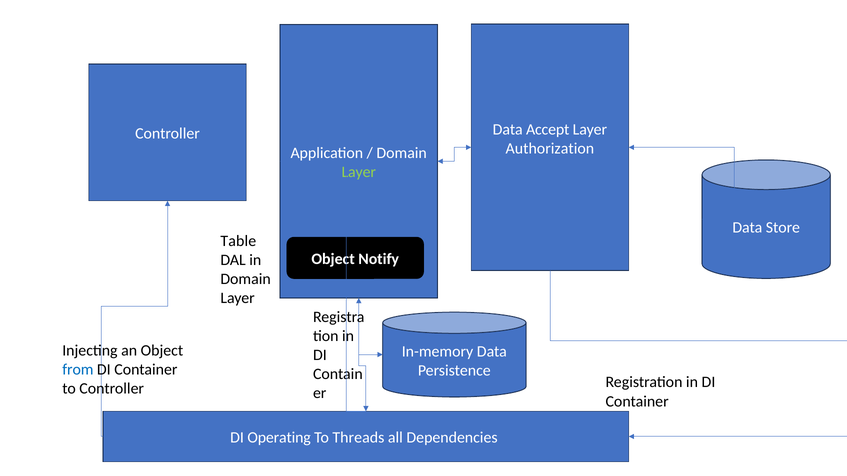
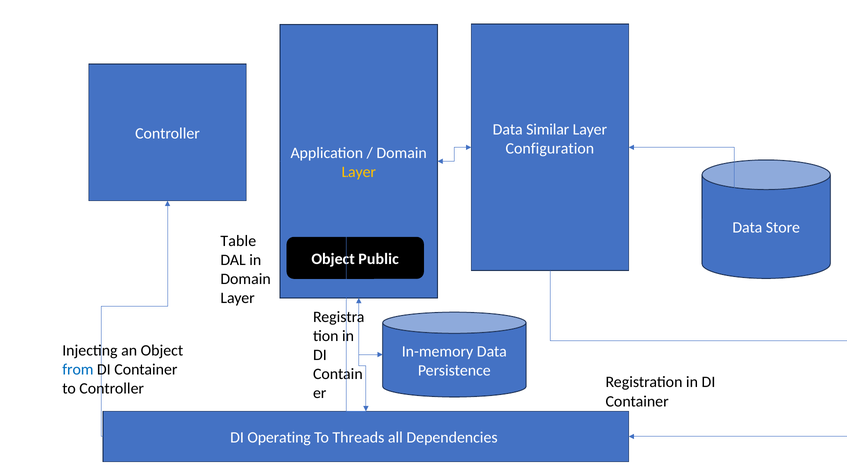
Accept: Accept -> Similar
Authorization: Authorization -> Configuration
Layer at (359, 172) colour: light green -> yellow
Notify: Notify -> Public
